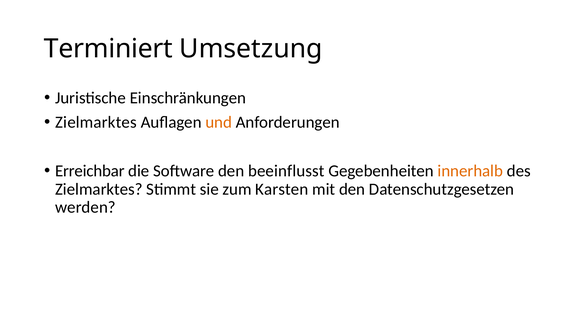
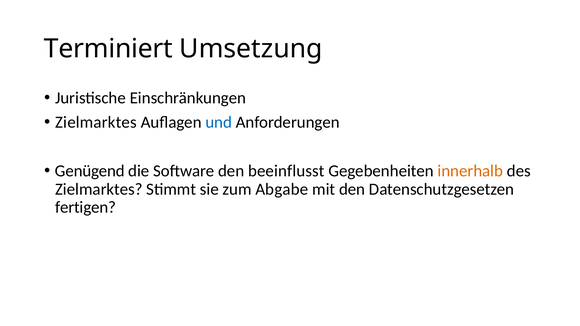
und colour: orange -> blue
Erreichbar: Erreichbar -> Genügend
Karsten: Karsten -> Abgabe
werden: werden -> fertigen
